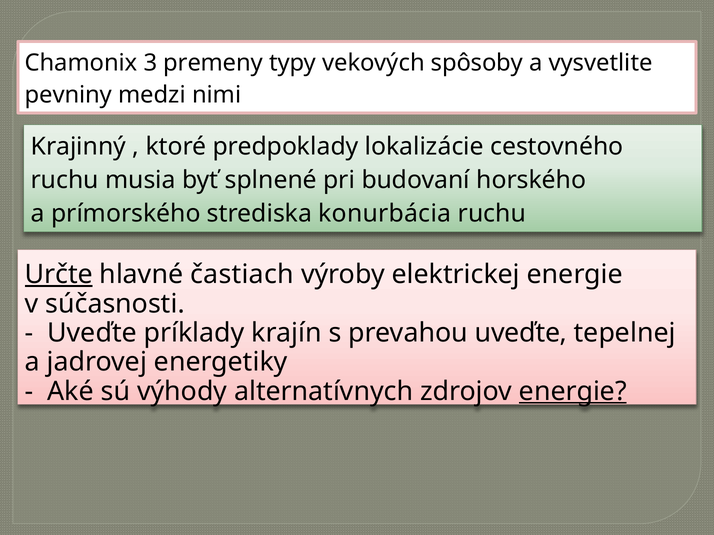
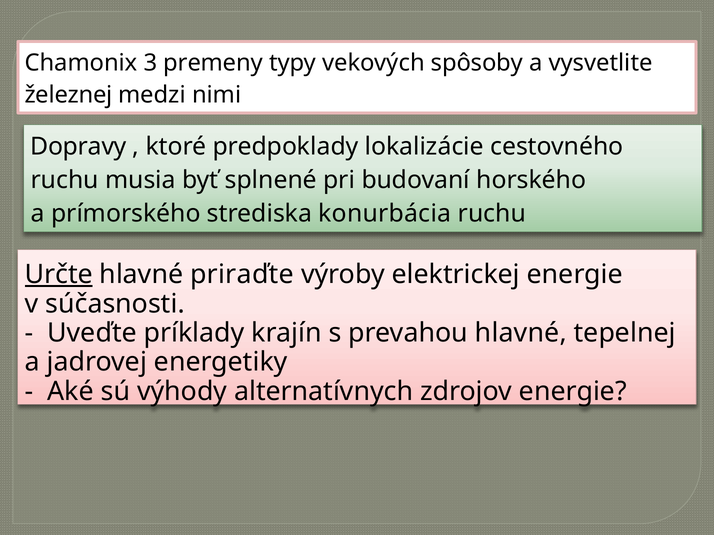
pevniny: pevniny -> železnej
Krajinný: Krajinný -> Dopravy
častiach: častiach -> priraďte
prevahou uveďte: uveďte -> hlavné
energie at (573, 392) underline: present -> none
